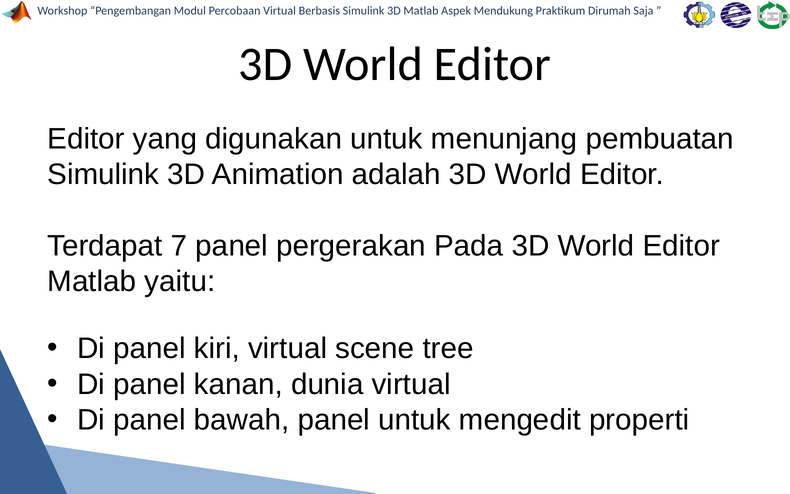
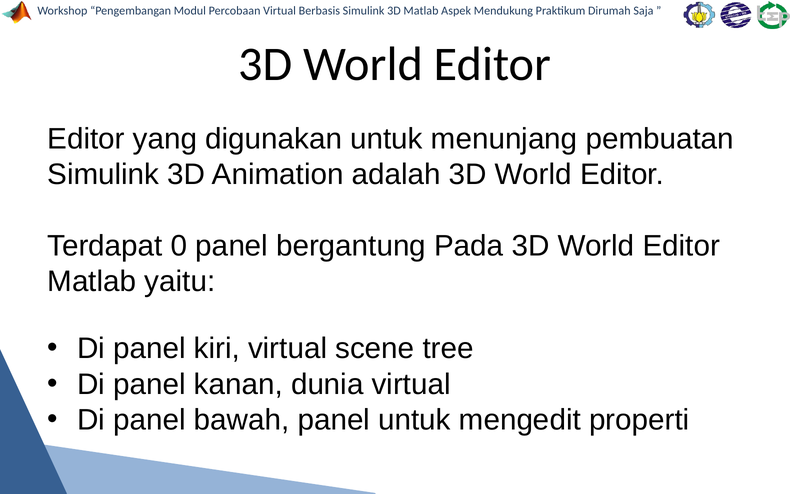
7: 7 -> 0
pergerakan: pergerakan -> bergantung
